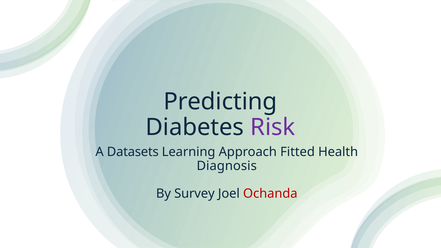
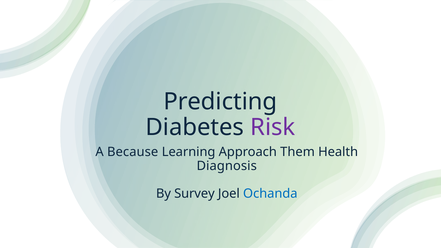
Datasets: Datasets -> Because
Fitted: Fitted -> Them
Ochanda colour: red -> blue
